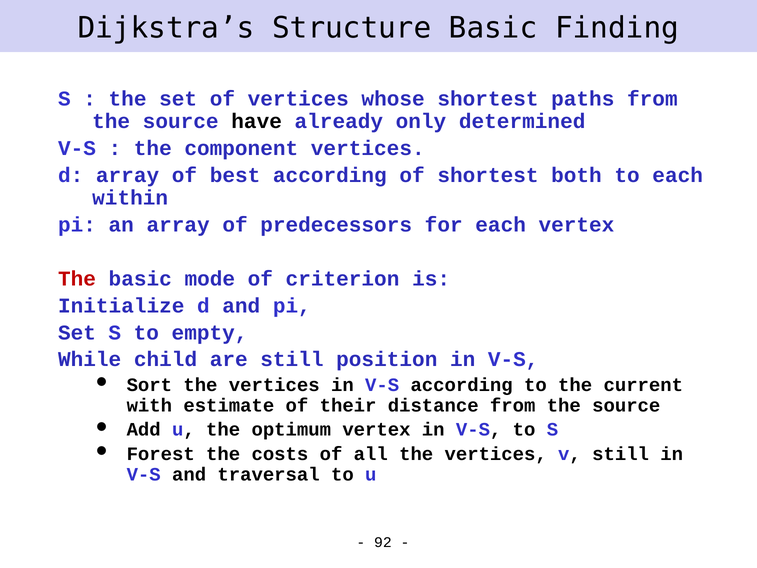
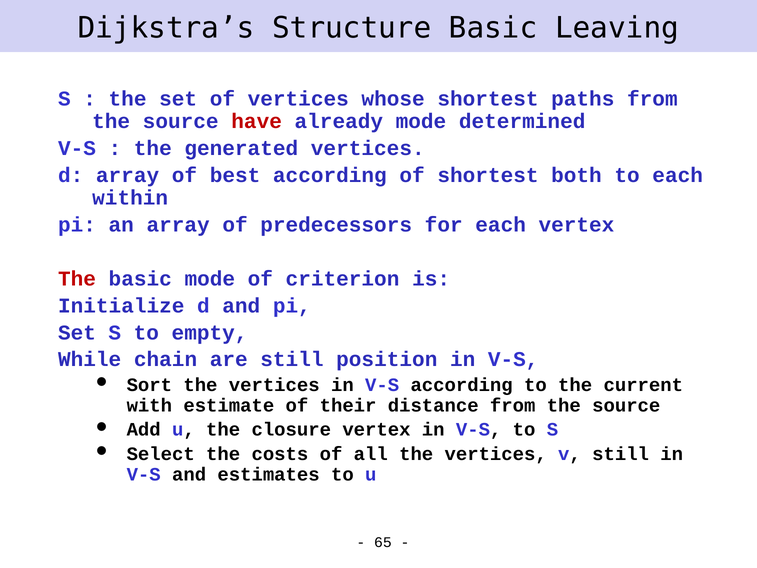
Finding: Finding -> Leaving
have colour: black -> red
already only: only -> mode
component: component -> generated
child: child -> chain
optimum: optimum -> closure
Forest: Forest -> Select
traversal: traversal -> estimates
92: 92 -> 65
